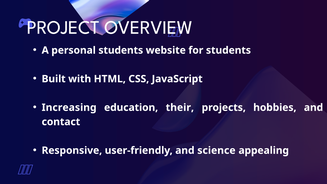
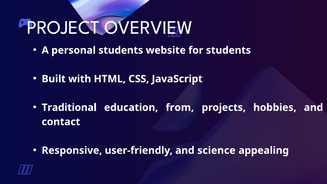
Increasing: Increasing -> Traditional
their: their -> from
